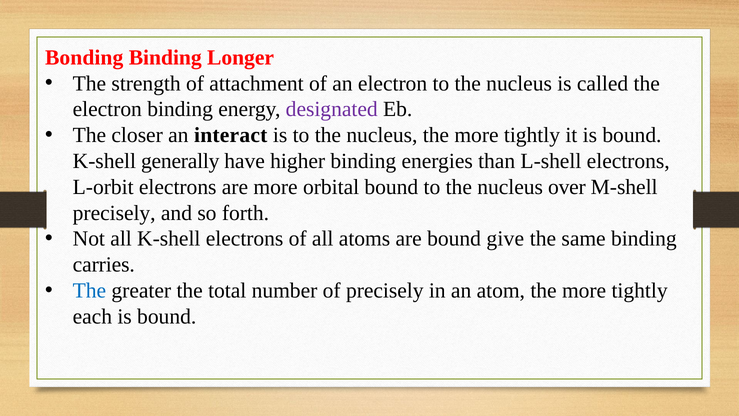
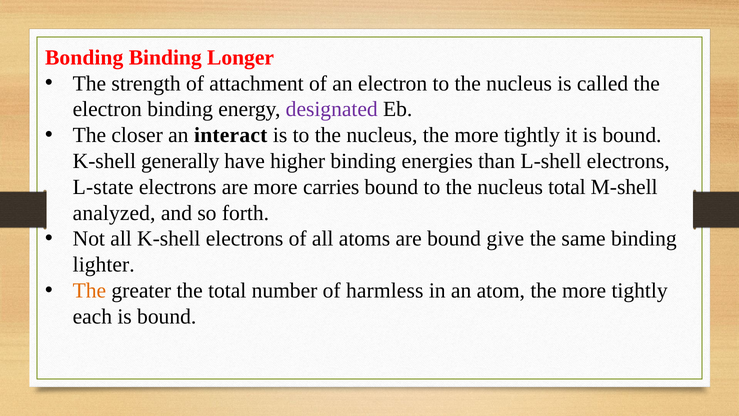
L-orbit: L-orbit -> L-state
orbital: orbital -> carries
nucleus over: over -> total
precisely at (114, 213): precisely -> analyzed
carries: carries -> lighter
The at (89, 290) colour: blue -> orange
of precisely: precisely -> harmless
